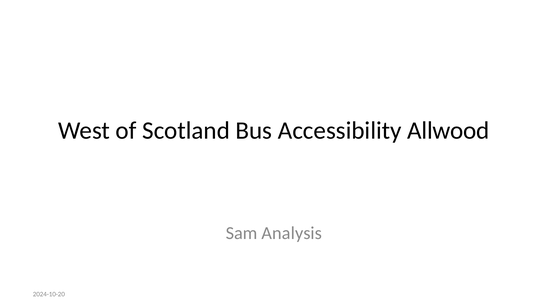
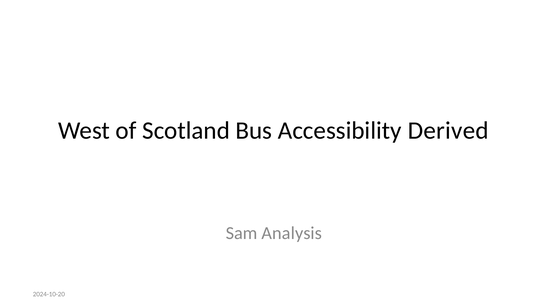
Allwood: Allwood -> Derived
